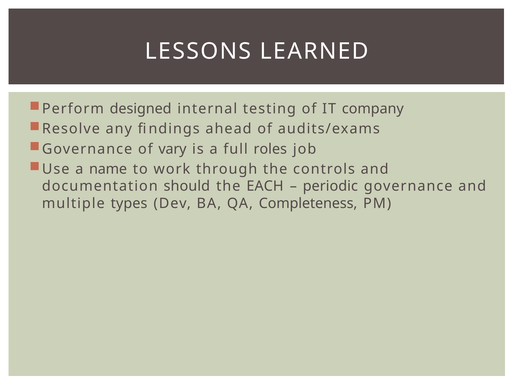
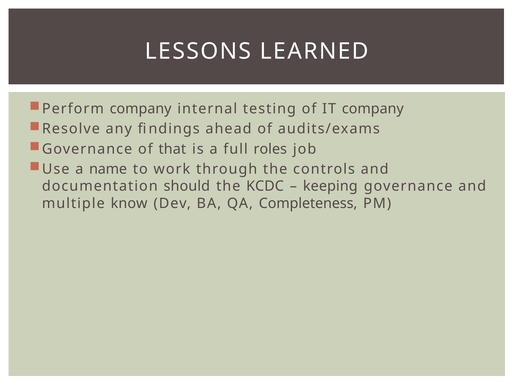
Perform designed: designed -> company
vary: vary -> that
EACH: EACH -> KCDC
periodic: periodic -> keeping
types: types -> know
